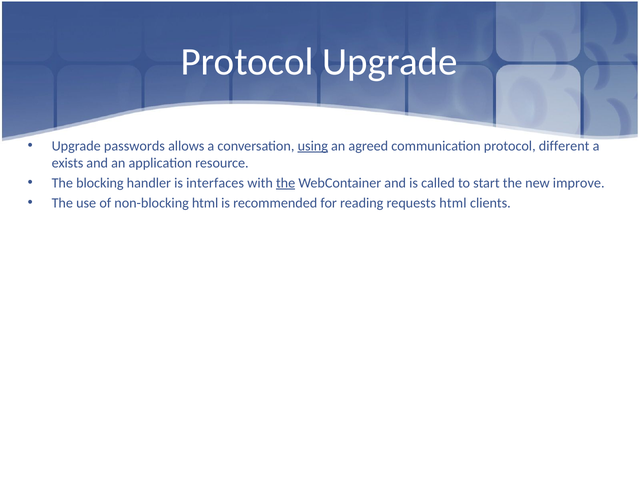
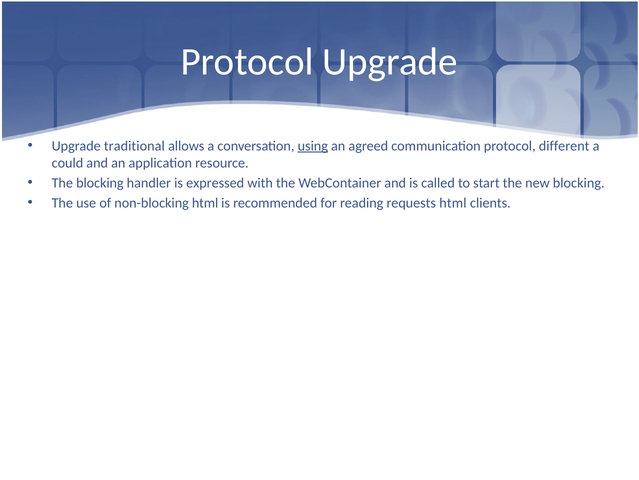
passwords: passwords -> traditional
exists: exists -> could
interfaces: interfaces -> expressed
the at (286, 183) underline: present -> none
new improve: improve -> blocking
